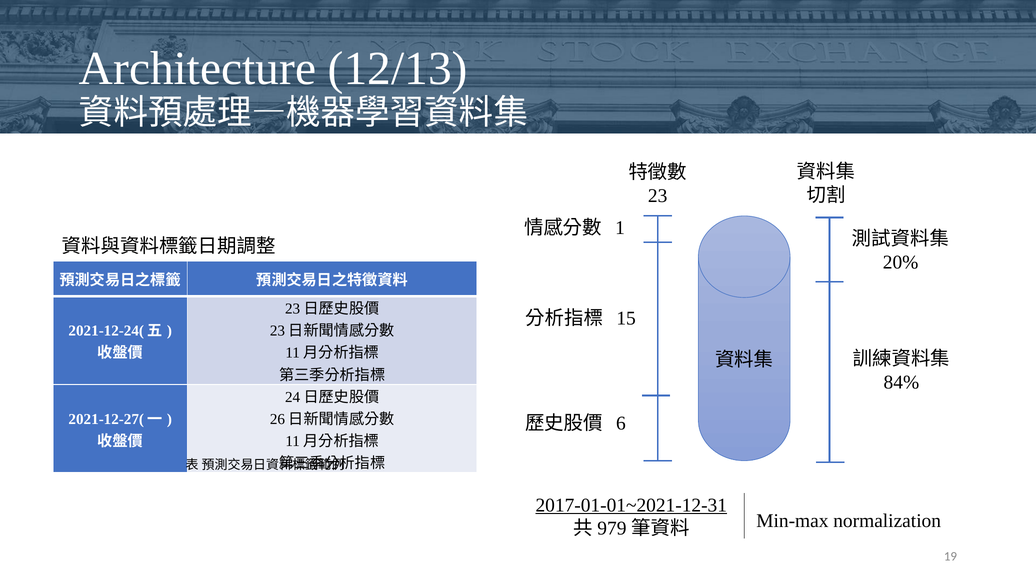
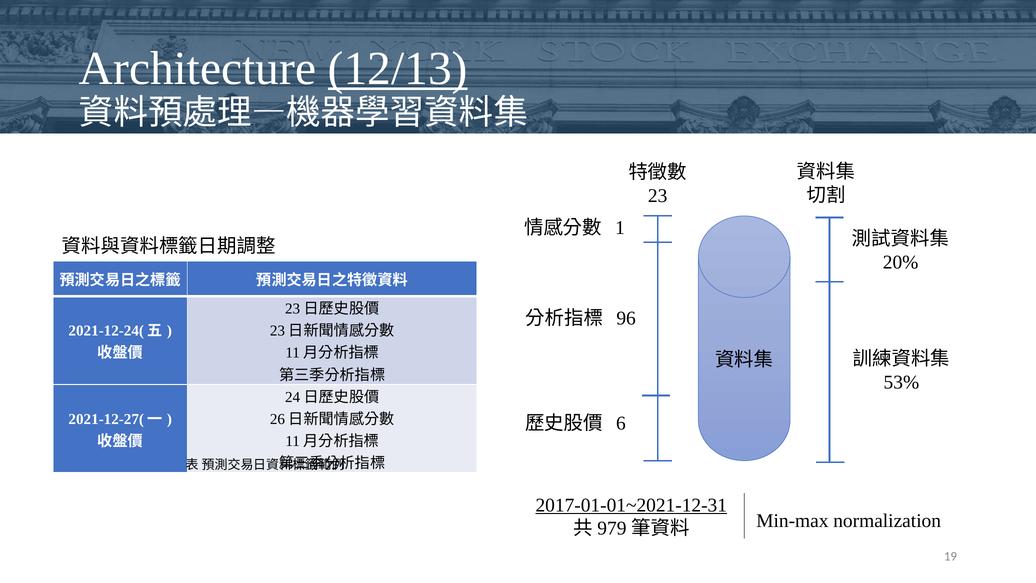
12/13 underline: none -> present
15: 15 -> 96
84%: 84% -> 53%
